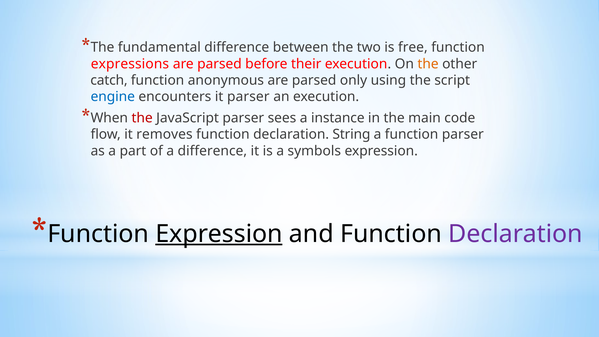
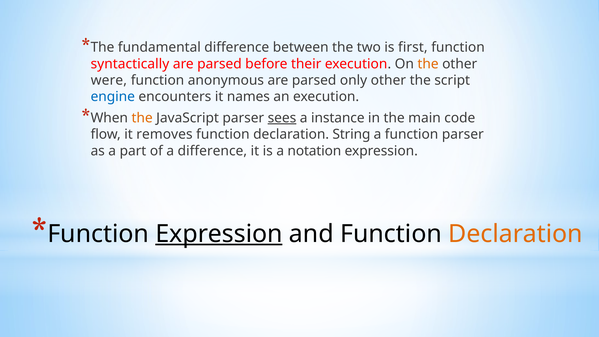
free: free -> first
expressions: expressions -> syntactically
catch: catch -> were
only using: using -> other
it parser: parser -> names
the at (142, 118) colour: red -> orange
sees underline: none -> present
symbols: symbols -> notation
Declaration at (515, 234) colour: purple -> orange
